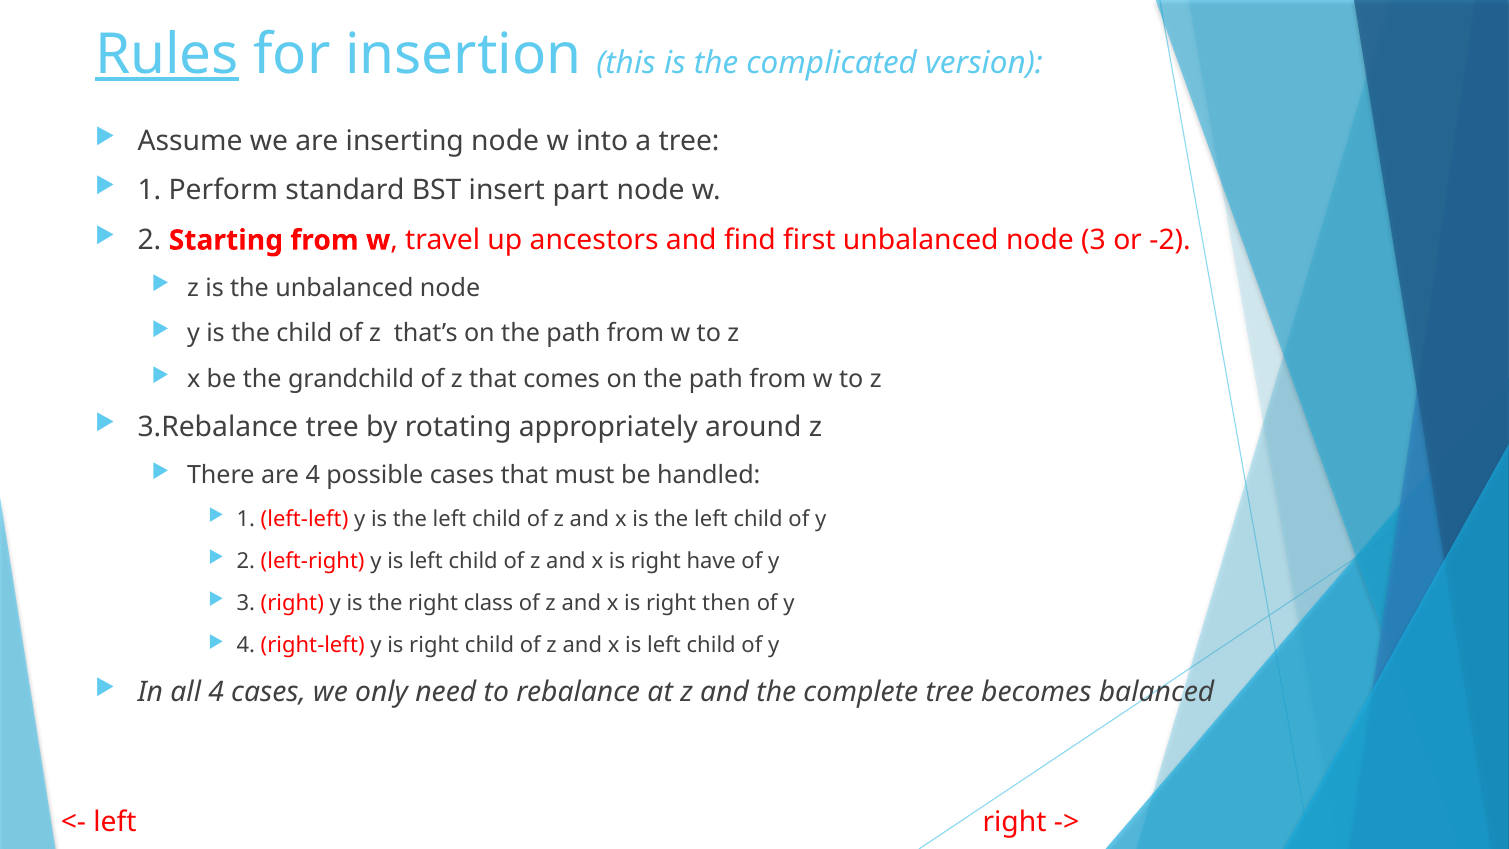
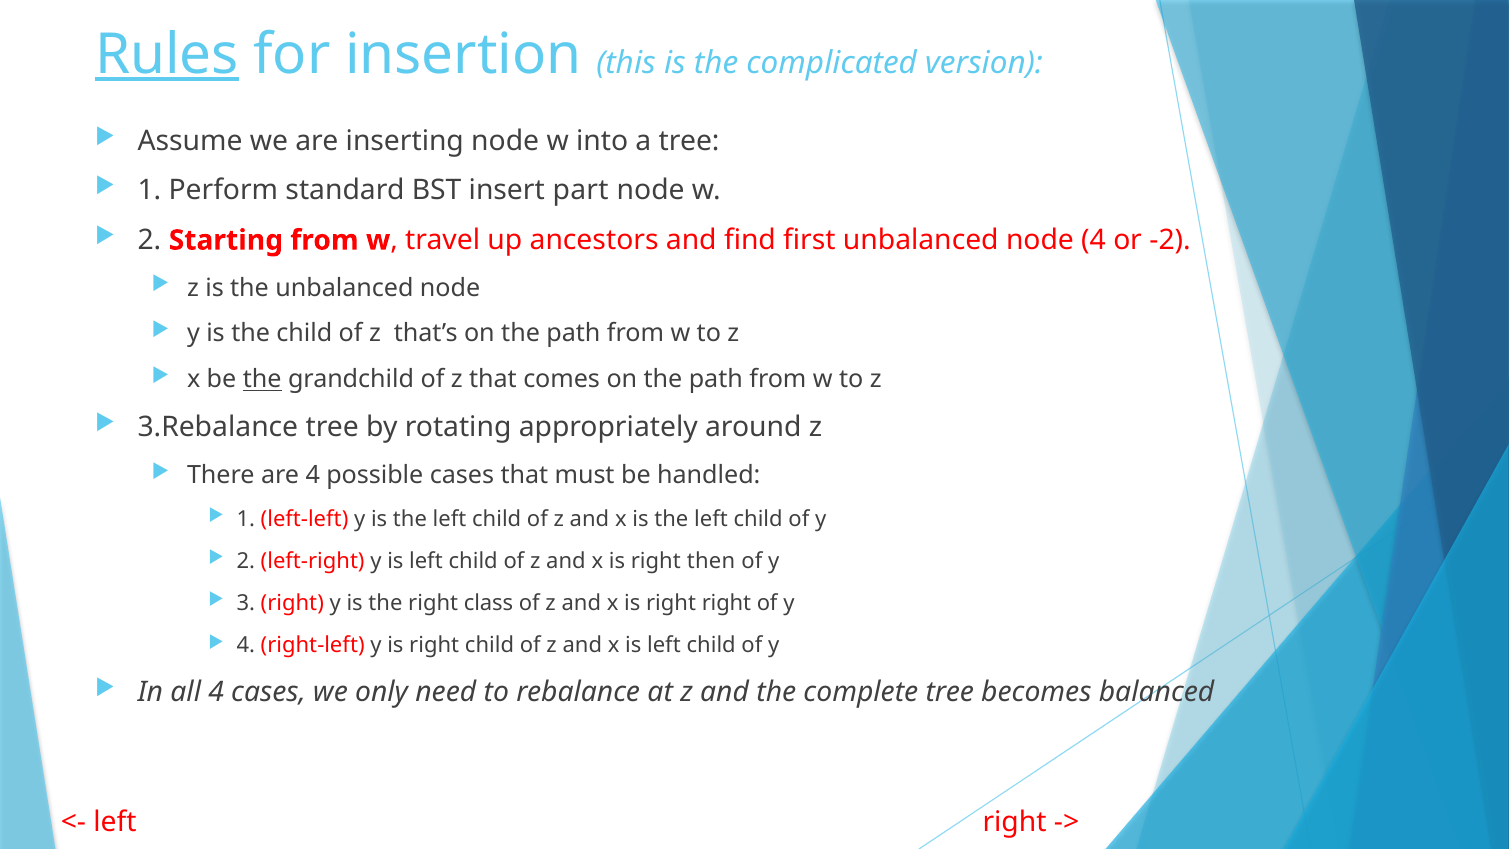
node 3: 3 -> 4
the at (262, 379) underline: none -> present
have: have -> then
right then: then -> right
